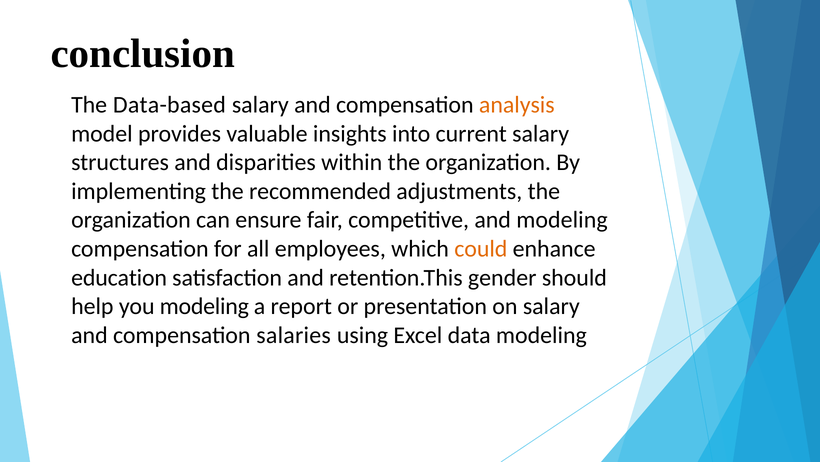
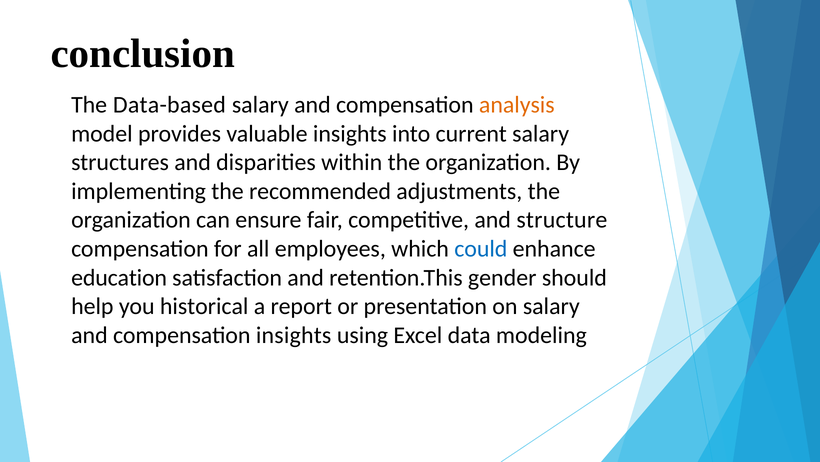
and modeling: modeling -> structure
could colour: orange -> blue
you modeling: modeling -> historical
compensation salaries: salaries -> insights
